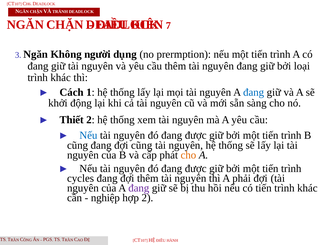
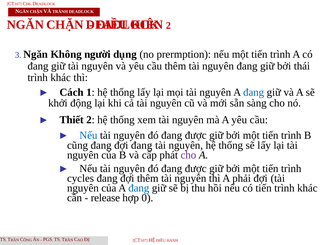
7 at (168, 25): 7 -> 2
loại: loại -> thái
đợi cũng: cũng -> đang
cho at (188, 155) colour: orange -> purple
đang at (139, 188) colour: purple -> blue
nghiệp: nghiệp -> release
hợp 2: 2 -> 0
